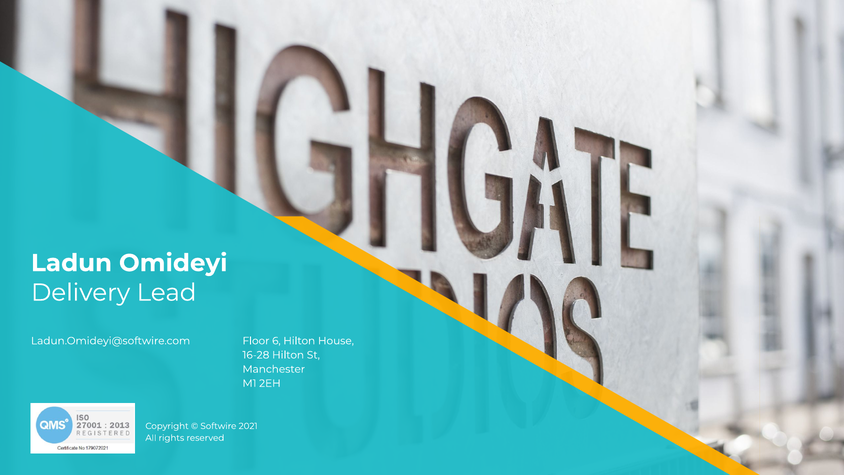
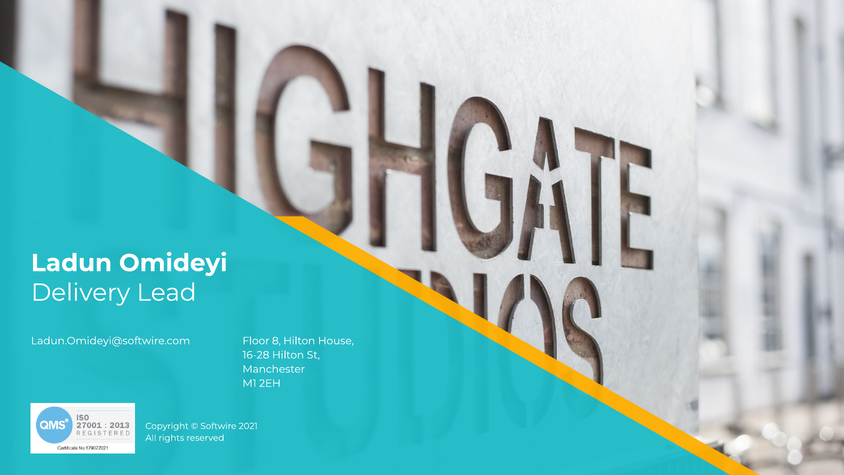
6: 6 -> 8
